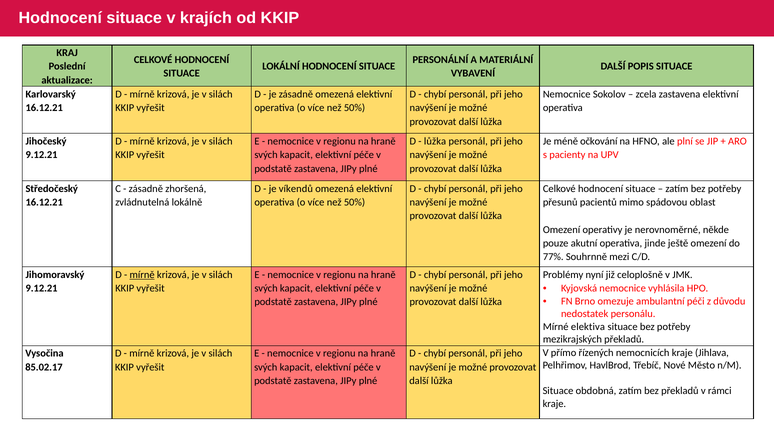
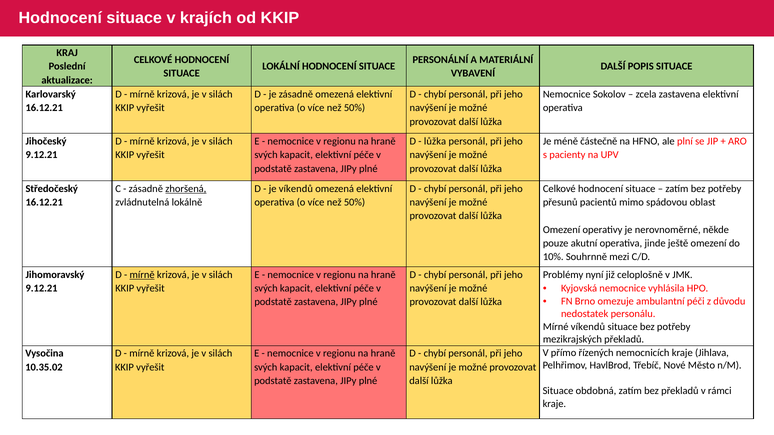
očkování: očkování -> částečně
zhoršená underline: none -> present
77%: 77% -> 10%
Mírné elektiva: elektiva -> víkendů
85.02.17: 85.02.17 -> 10.35.02
